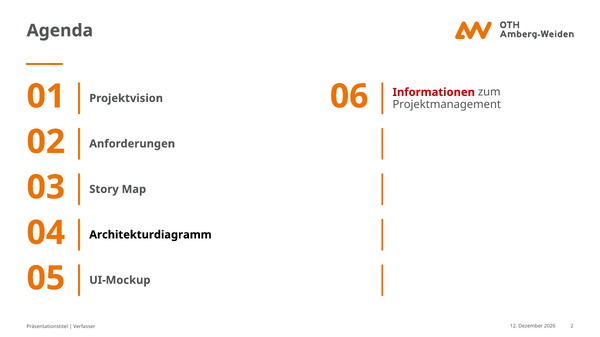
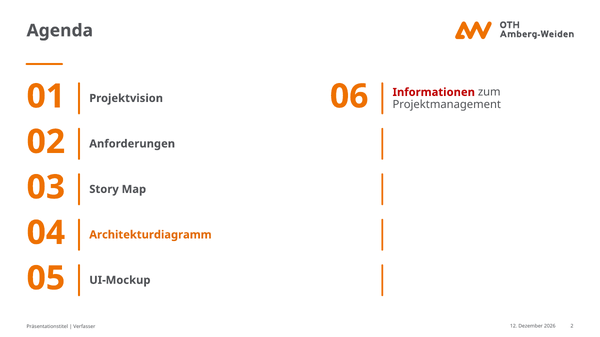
Architekturdiagramm colour: black -> orange
